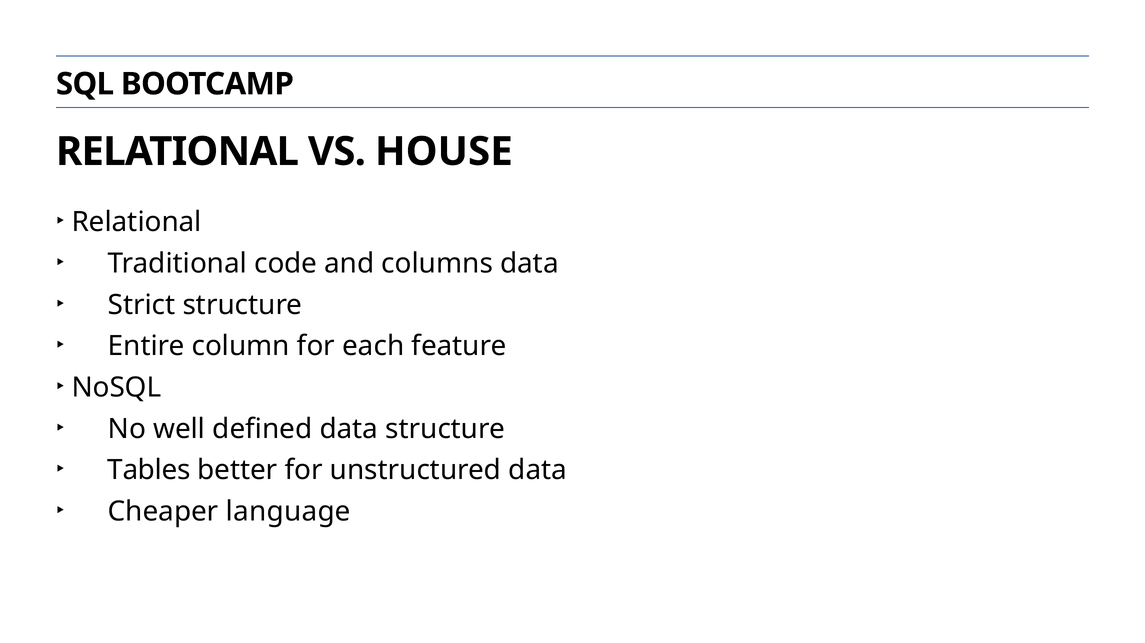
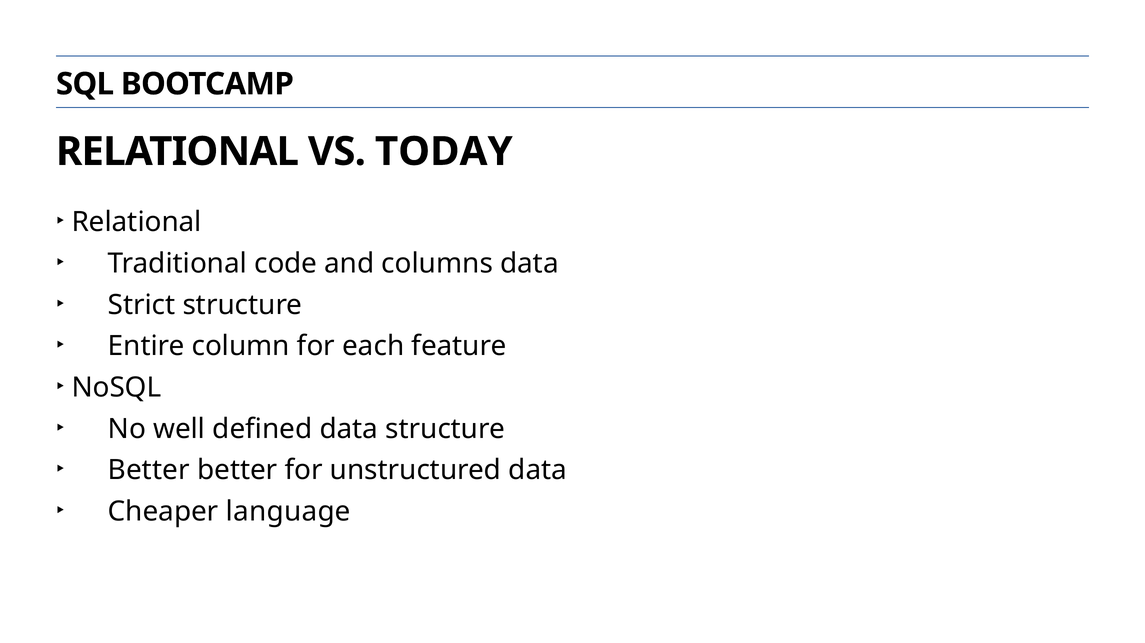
HOUSE: HOUSE -> TODAY
Tables at (149, 470): Tables -> Better
